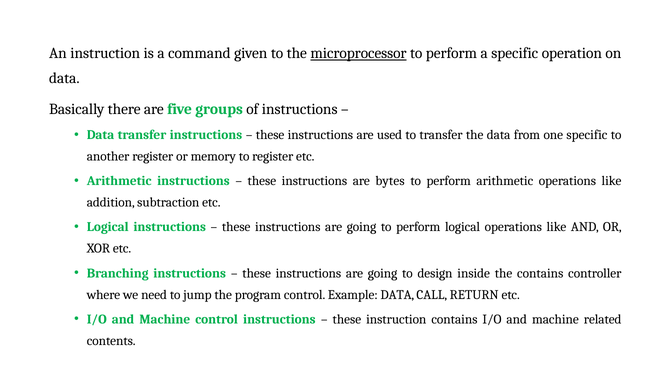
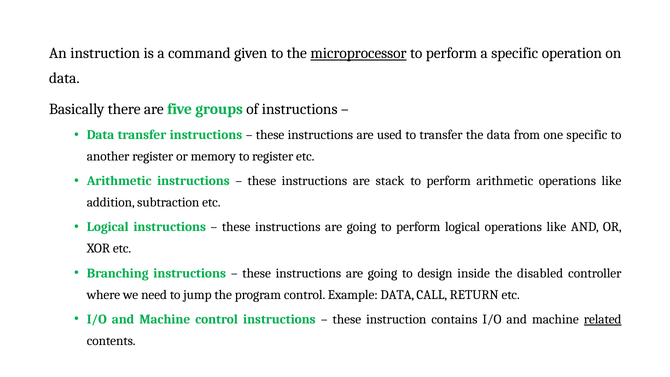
bytes: bytes -> stack
the contains: contains -> disabled
related underline: none -> present
